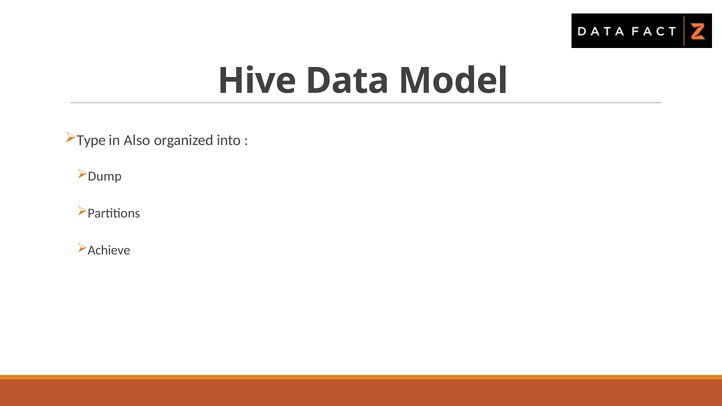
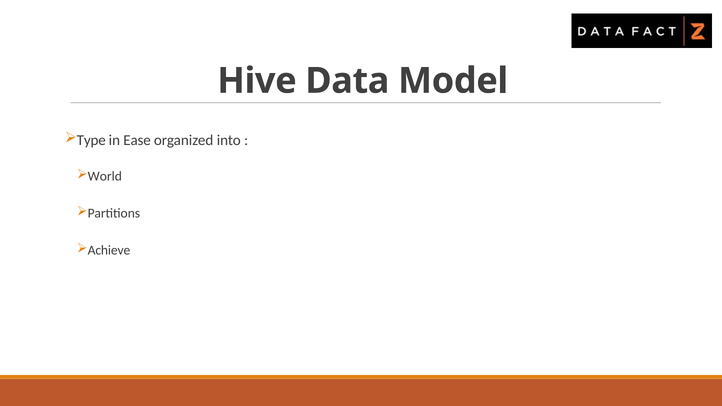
Also: Also -> Ease
Dump: Dump -> World
